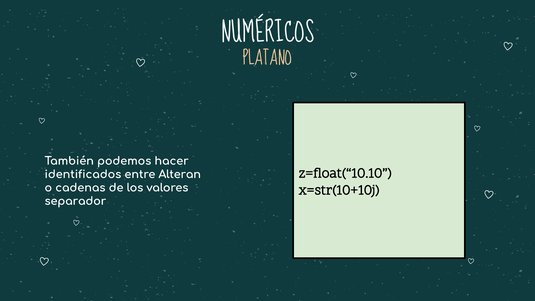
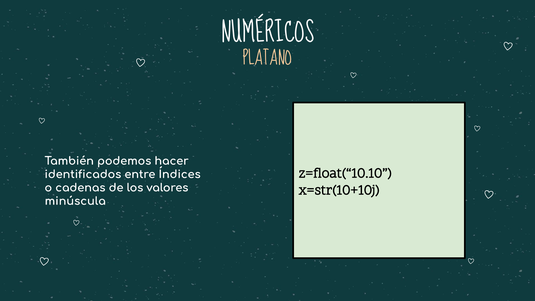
Alteran: Alteran -> Índices
separador: separador -> minúscula
